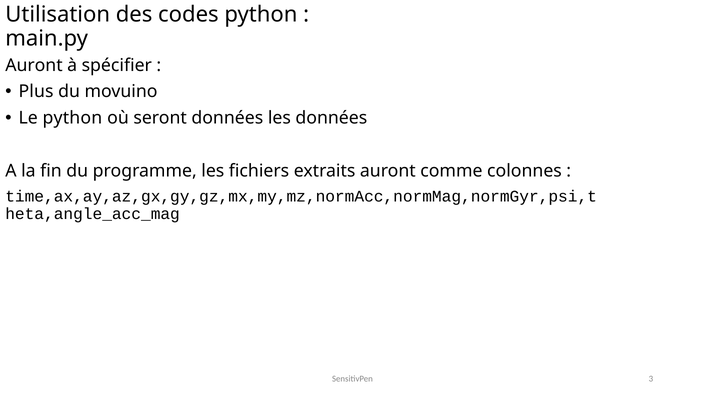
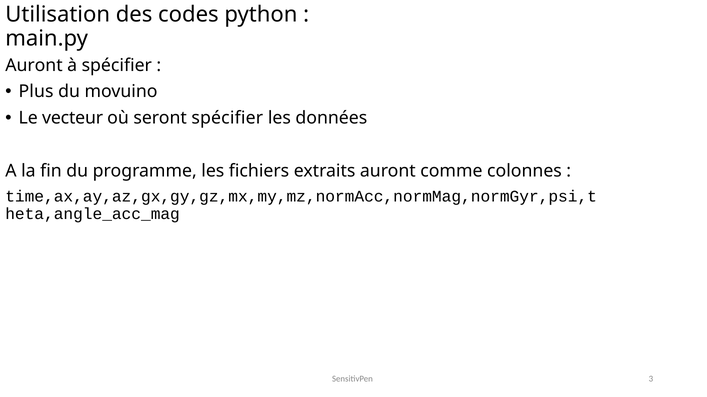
Le python: python -> vecteur
seront données: données -> spécifier
